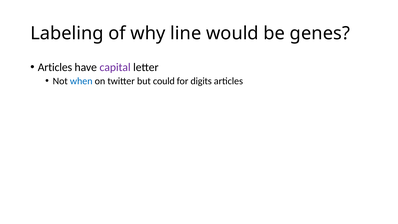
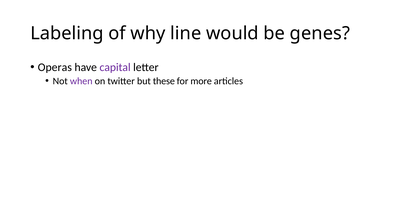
Articles at (55, 67): Articles -> Operas
when colour: blue -> purple
could: could -> these
digits: digits -> more
